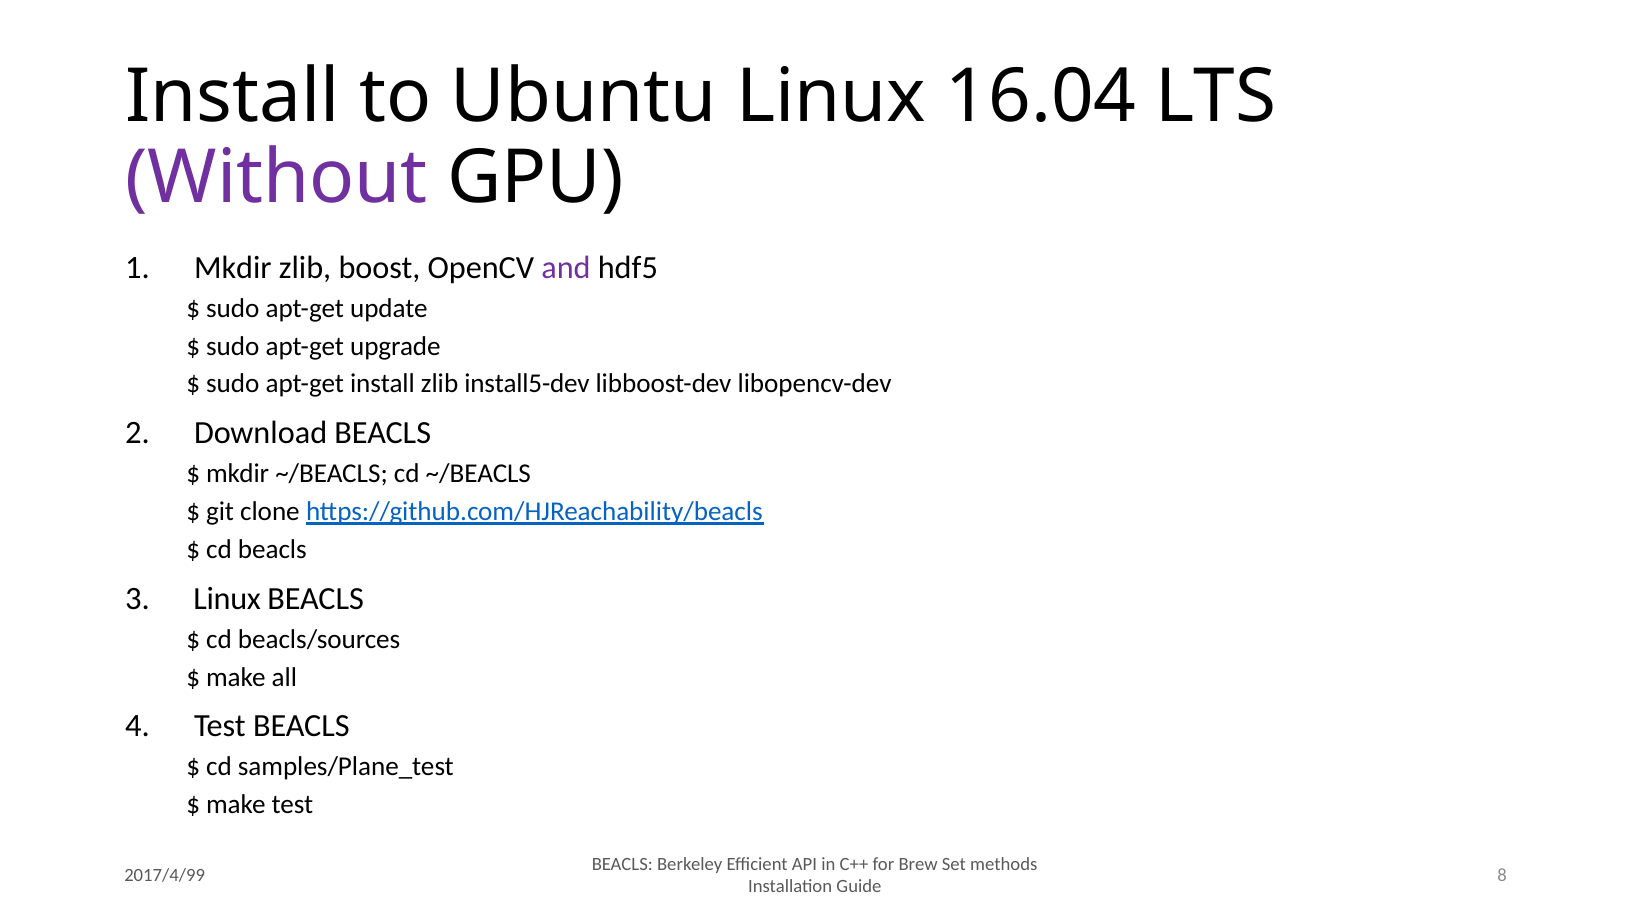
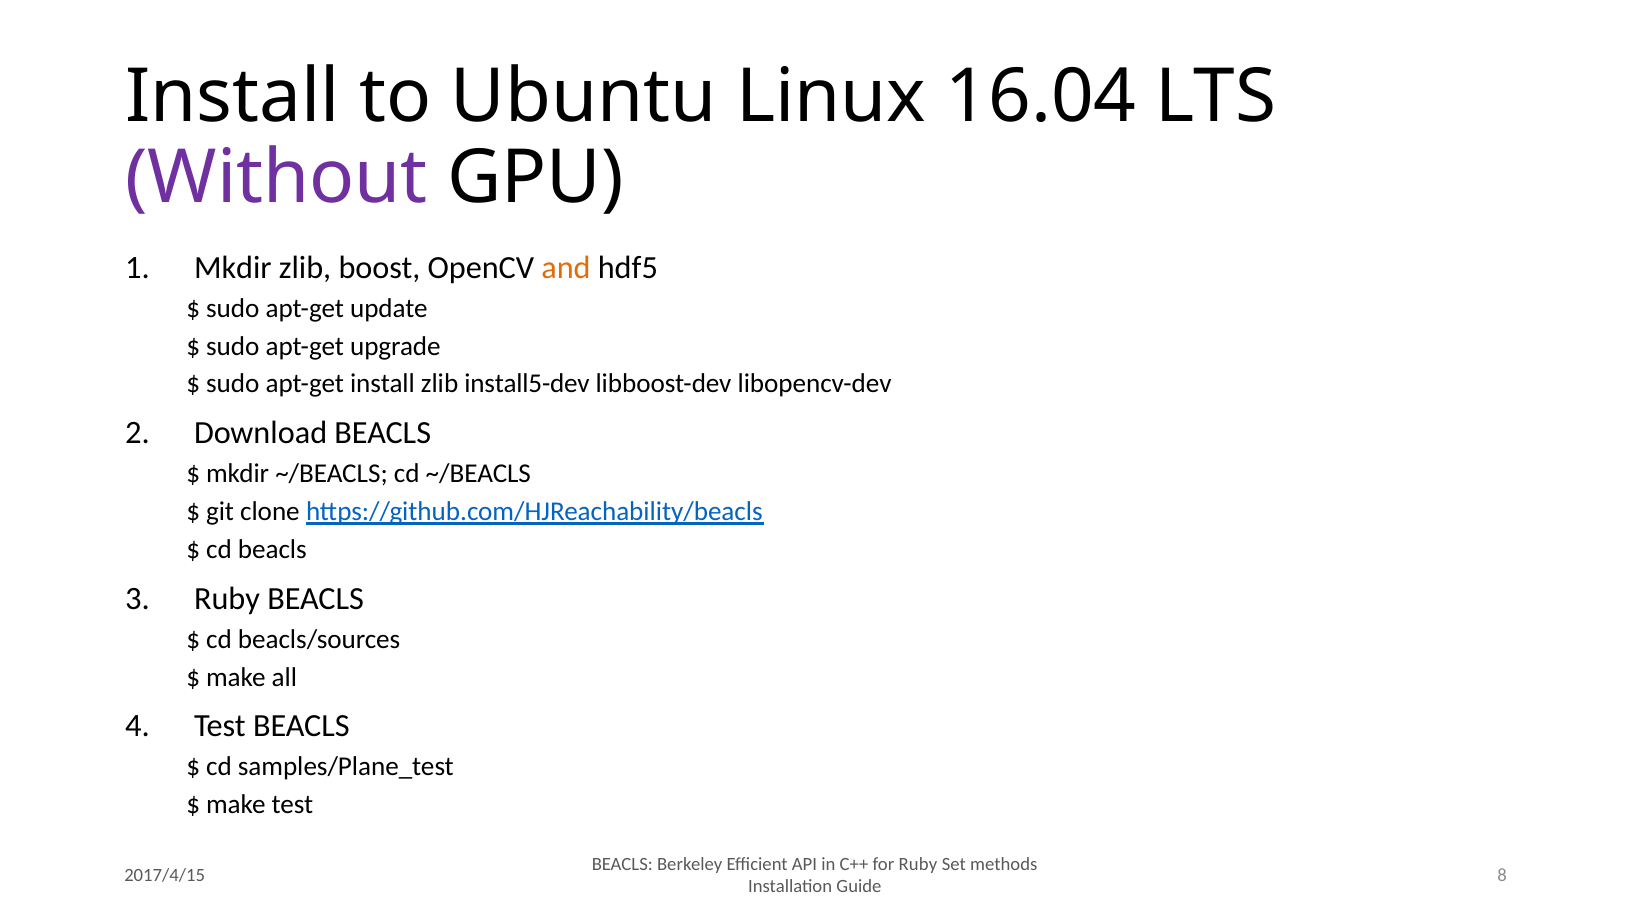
and colour: purple -> orange
Linux at (227, 599): Linux -> Ruby
for Brew: Brew -> Ruby
2017/4/99: 2017/4/99 -> 2017/4/15
